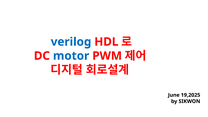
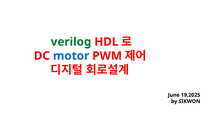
verilog colour: blue -> green
